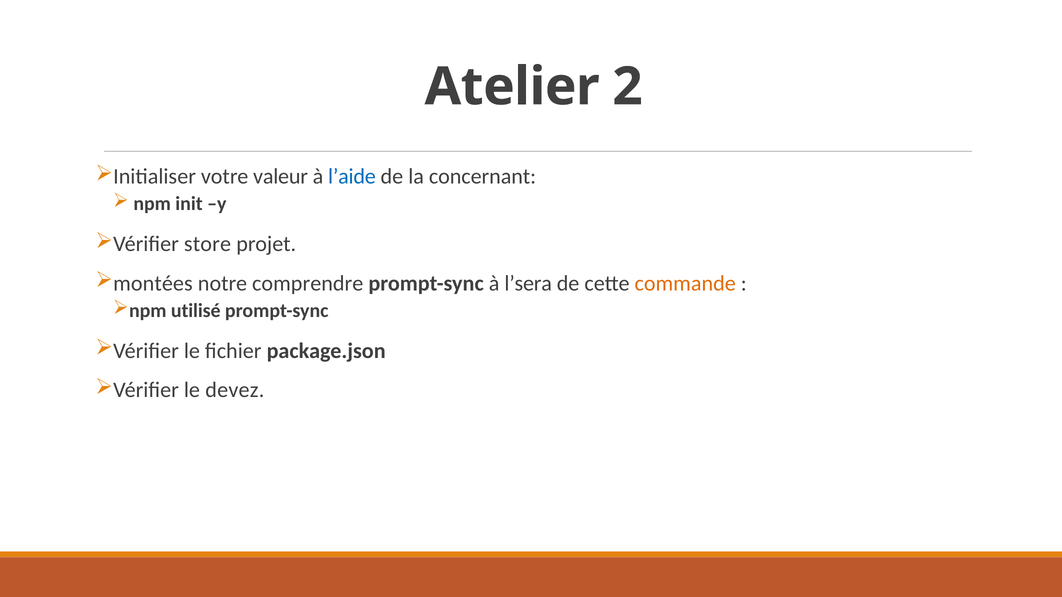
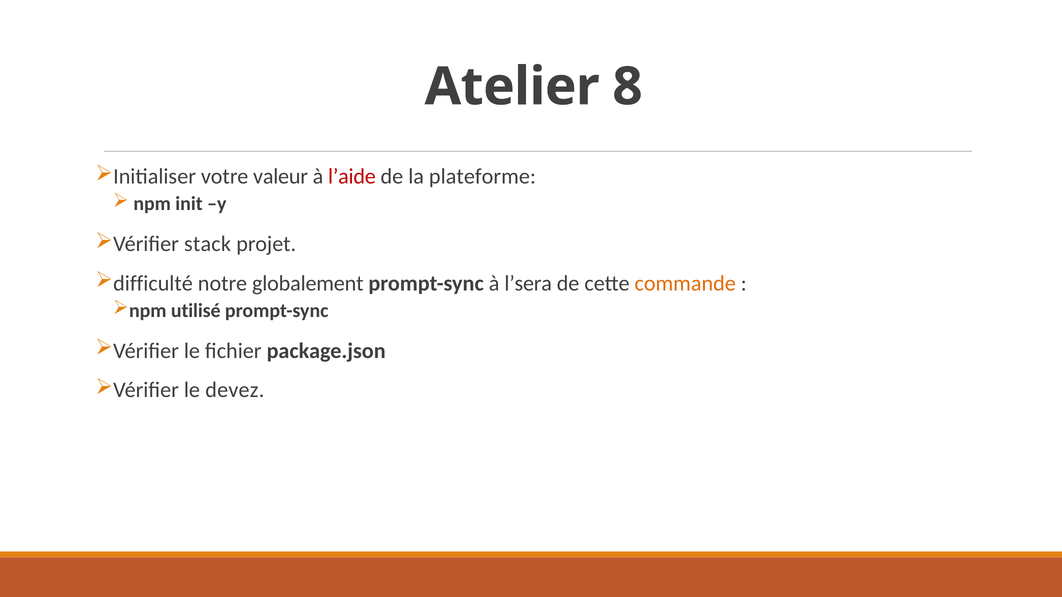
2: 2 -> 8
l’aide colour: blue -> red
concernant: concernant -> plateforme
store: store -> stack
montées: montées -> difficulté
comprendre: comprendre -> globalement
